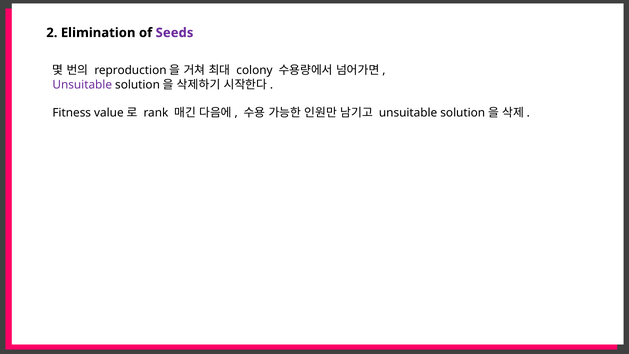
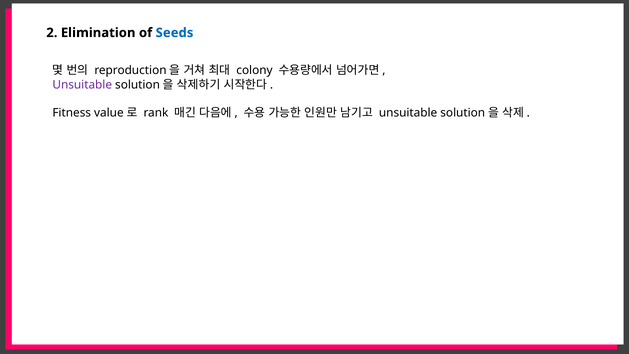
Seeds colour: purple -> blue
